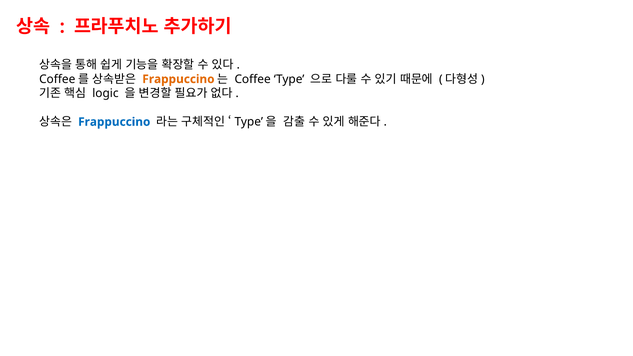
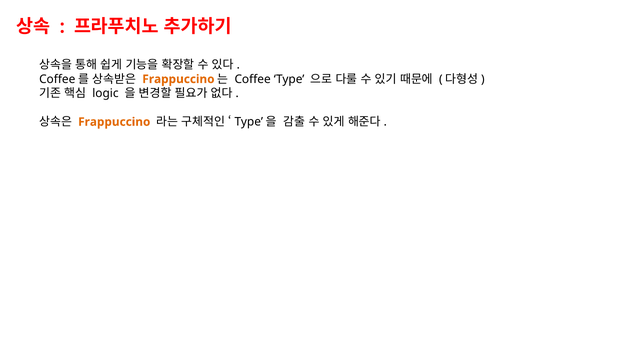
Frappuccino at (114, 122) colour: blue -> orange
